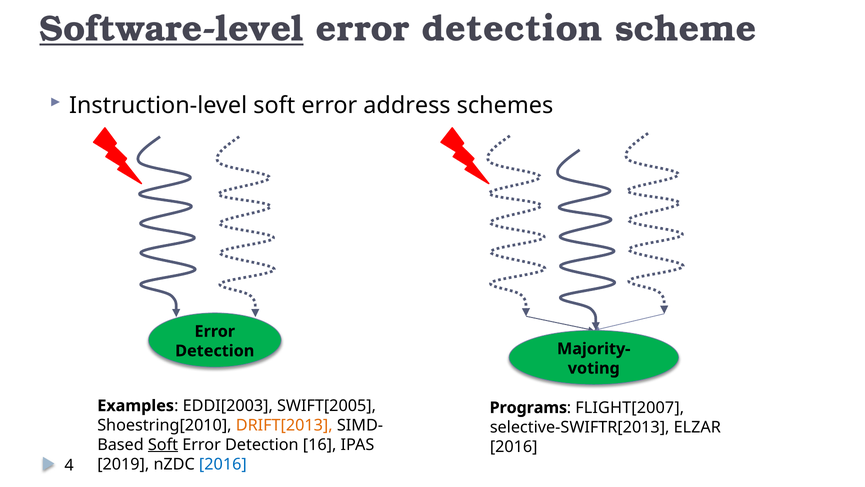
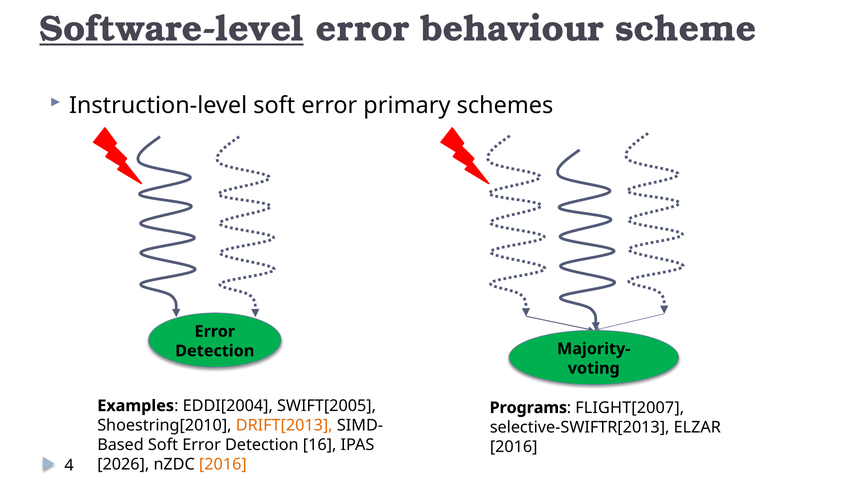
detection at (512, 29): detection -> behaviour
address: address -> primary
EDDI[2003: EDDI[2003 -> EDDI[2004
Soft at (163, 444) underline: present -> none
2019: 2019 -> 2026
2016 at (223, 464) colour: blue -> orange
